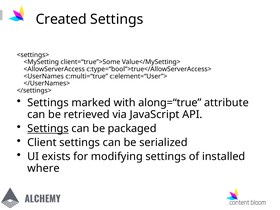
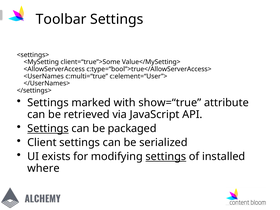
Created: Created -> Toolbar
along=“true: along=“true -> show=“true
settings at (166, 157) underline: none -> present
